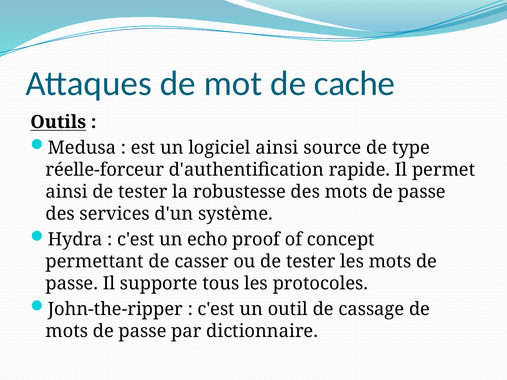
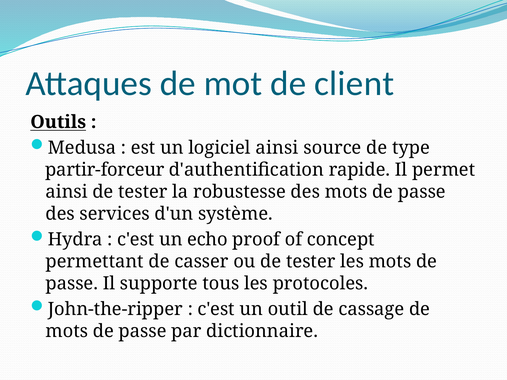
cache: cache -> client
réelle-forceur: réelle-forceur -> partir-forceur
